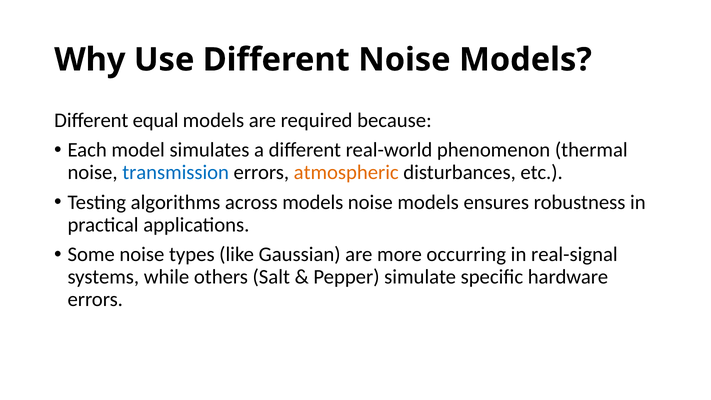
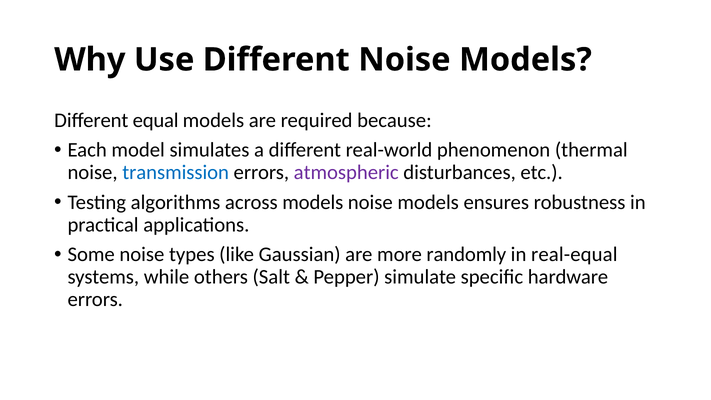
atmospheric colour: orange -> purple
occurring: occurring -> randomly
real-signal: real-signal -> real-equal
